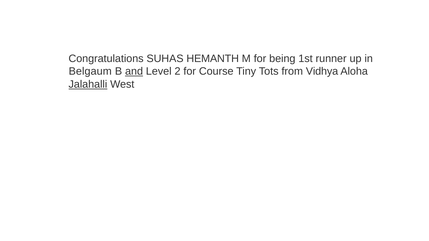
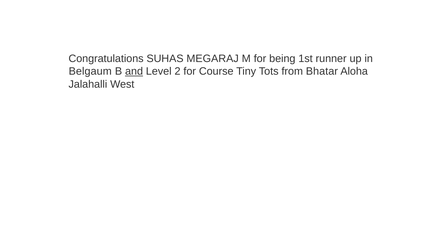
HEMANTH: HEMANTH -> MEGARAJ
Vidhya: Vidhya -> Bhatar
Jalahalli underline: present -> none
